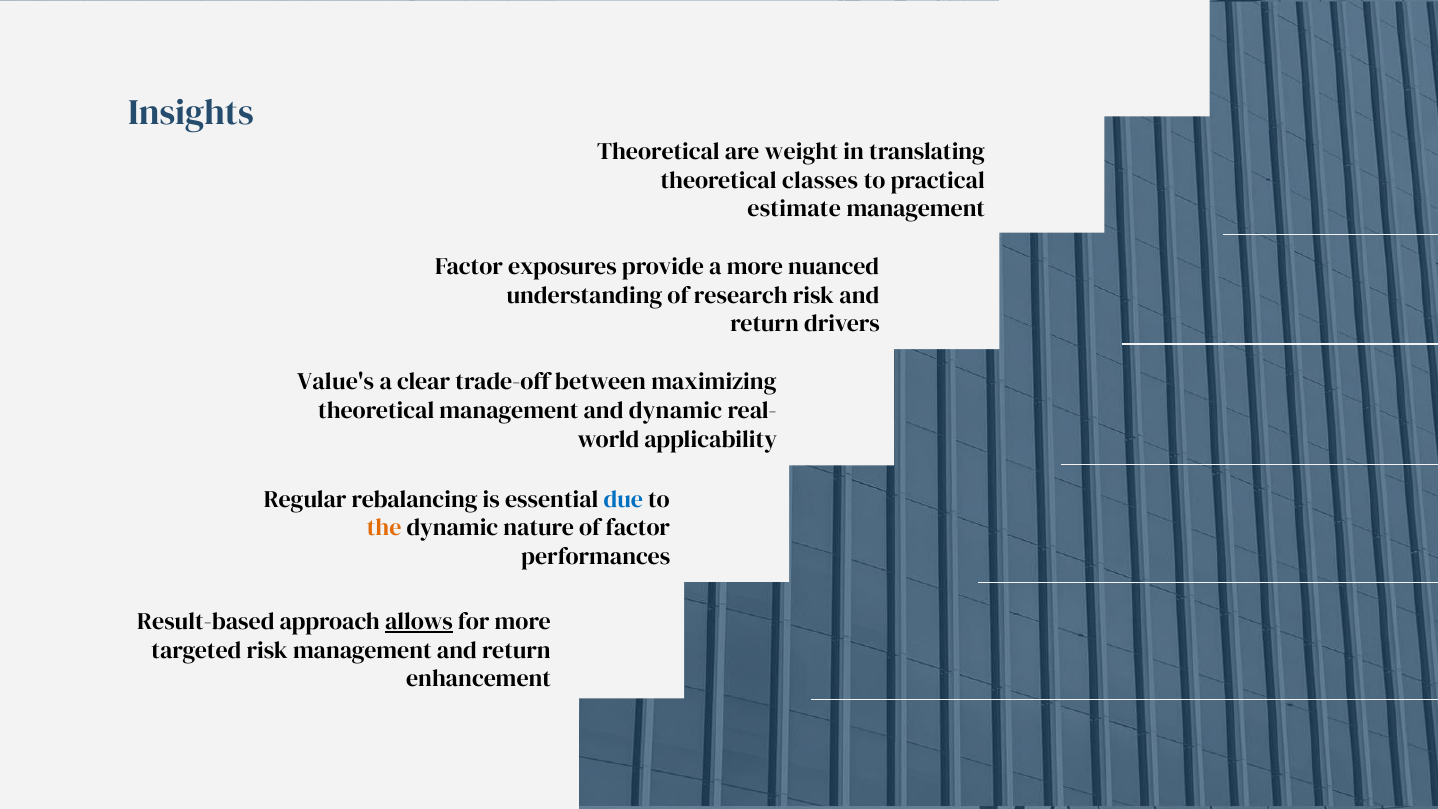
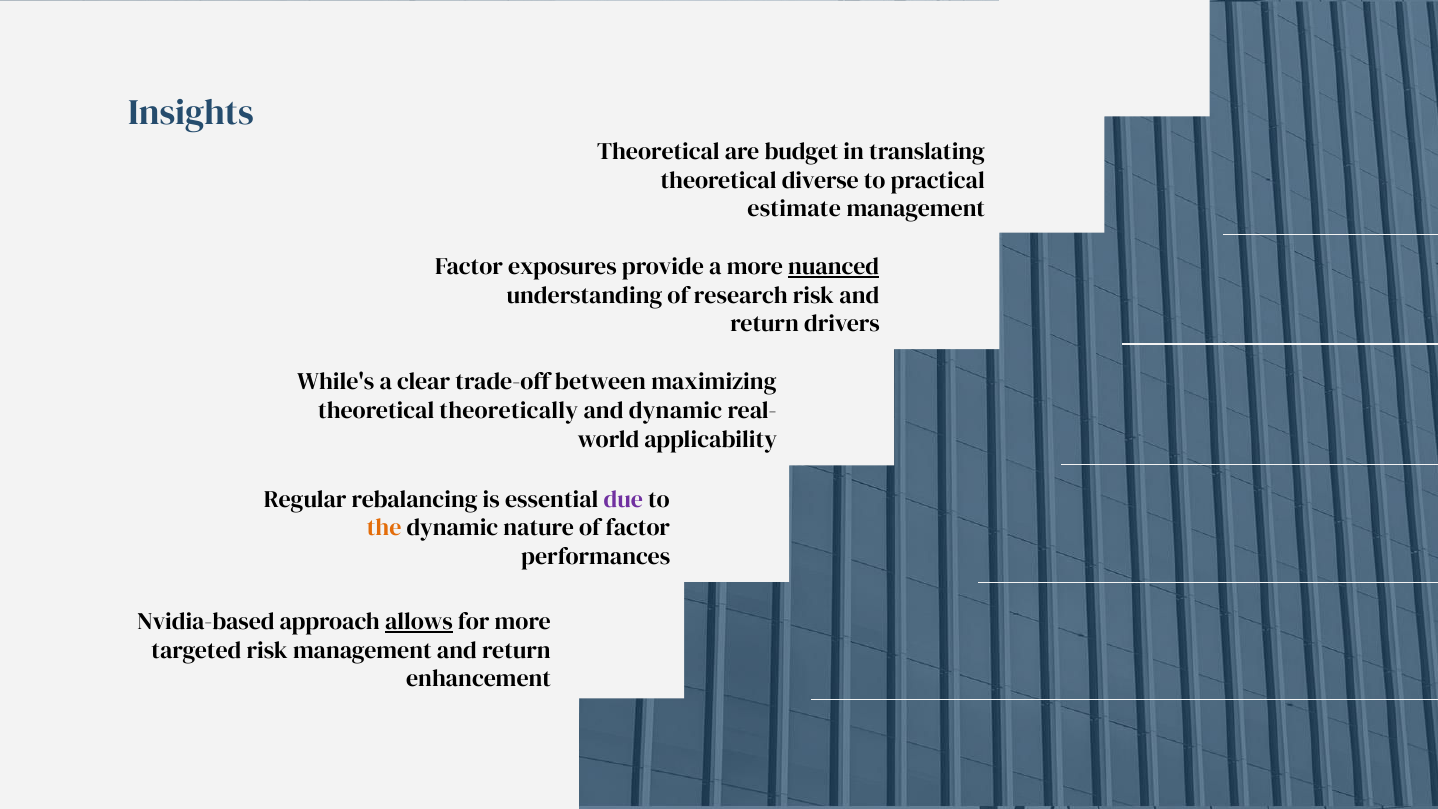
weight: weight -> budget
classes: classes -> diverse
nuanced underline: none -> present
Value's: Value's -> While's
theoretical management: management -> theoretically
due colour: blue -> purple
Result-based: Result-based -> Nvidia-based
